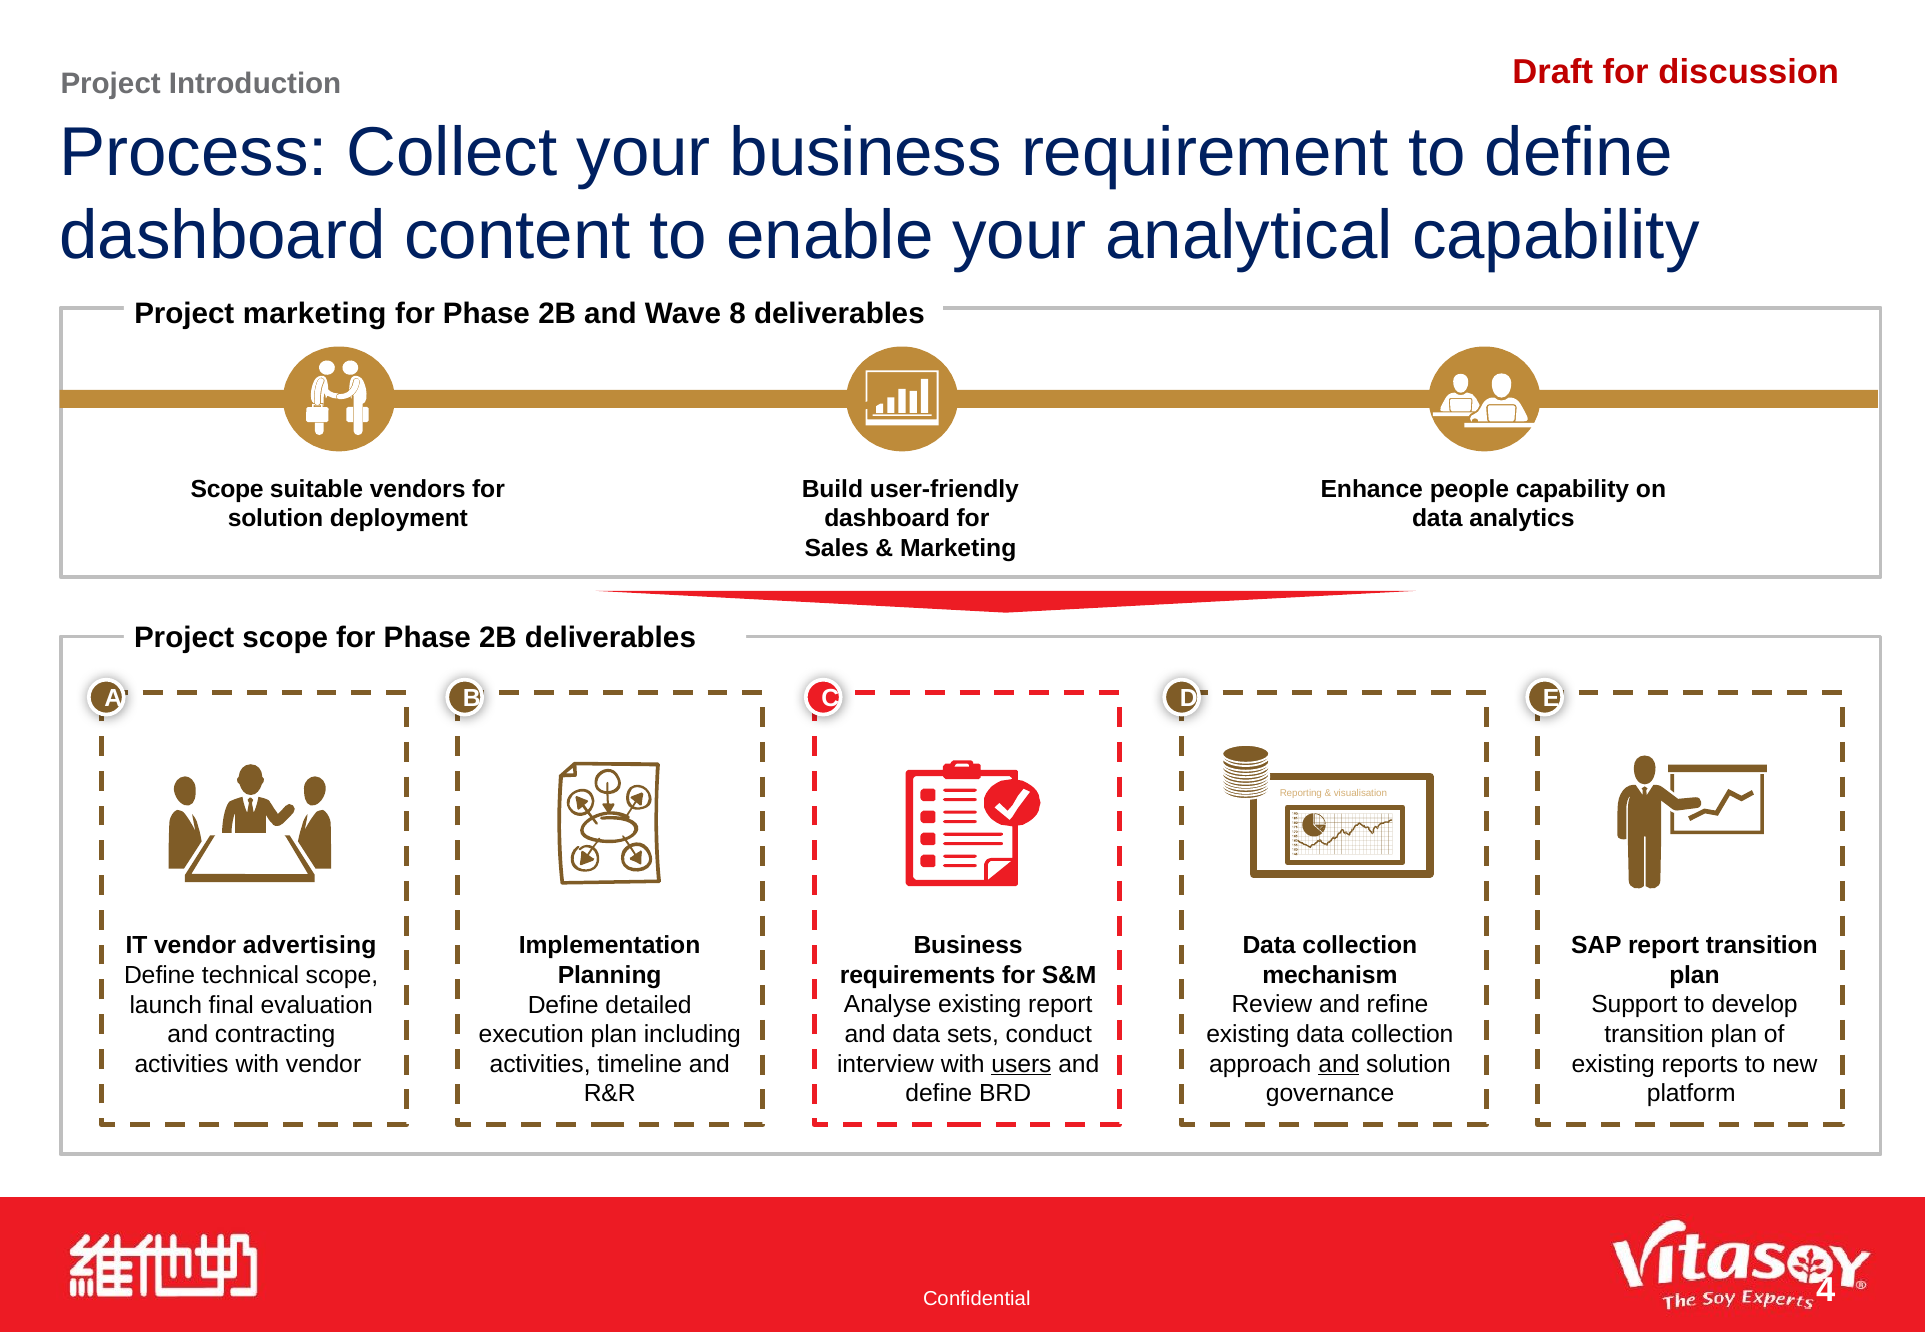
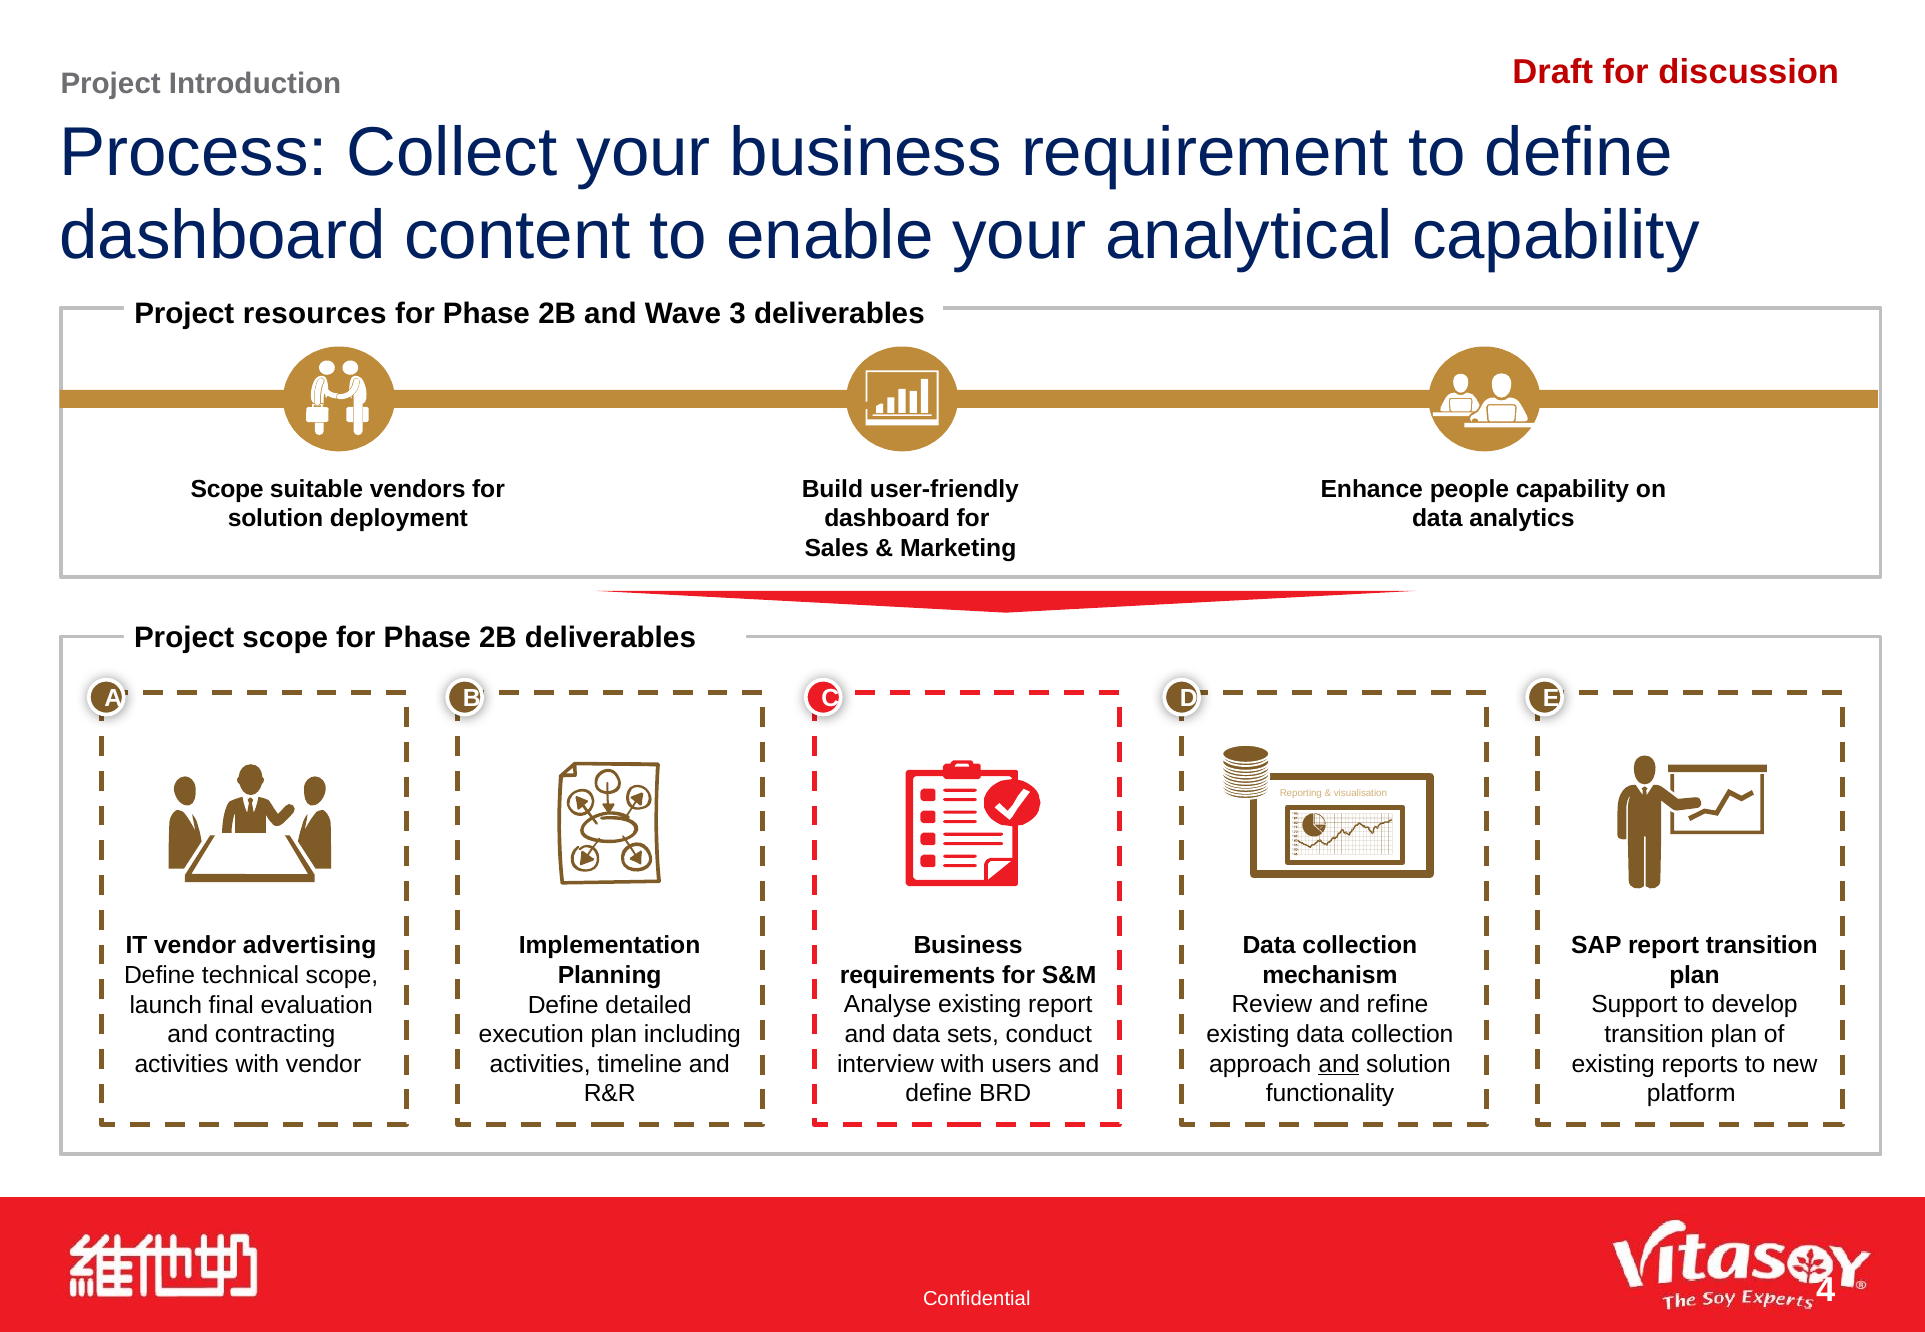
Project marketing: marketing -> resources
8: 8 -> 3
users underline: present -> none
governance: governance -> functionality
